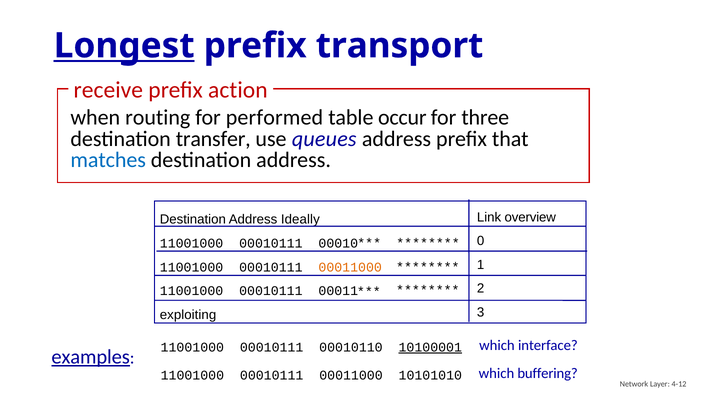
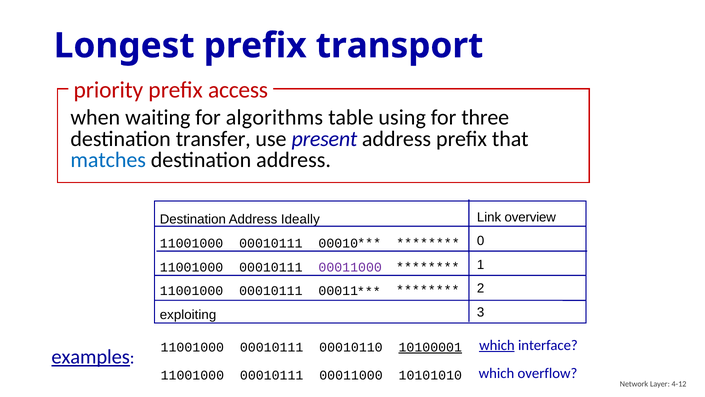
Longest underline: present -> none
receive: receive -> priority
action: action -> access
routing: routing -> waiting
performed: performed -> algorithms
occur: occur -> using
queues: queues -> present
00011000 at (350, 267) colour: orange -> purple
which at (497, 345) underline: none -> present
buffering: buffering -> overflow
